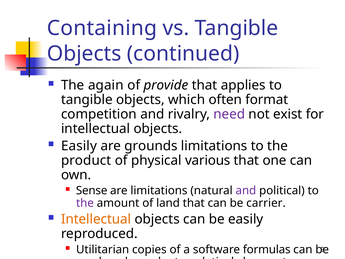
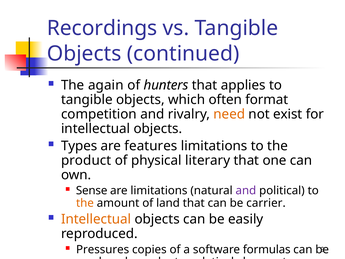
Containing: Containing -> Recordings
provide: provide -> hunters
need colour: purple -> orange
Easily at (79, 146): Easily -> Types
grounds: grounds -> features
various: various -> literary
the at (85, 203) colour: purple -> orange
Utilitarian: Utilitarian -> Pressures
